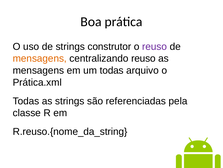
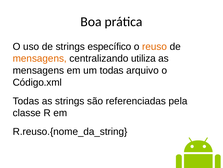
construtor: construtor -> específico
reuso at (155, 46) colour: purple -> orange
centralizando reuso: reuso -> utiliza
Prática.xml: Prática.xml -> Código.xml
